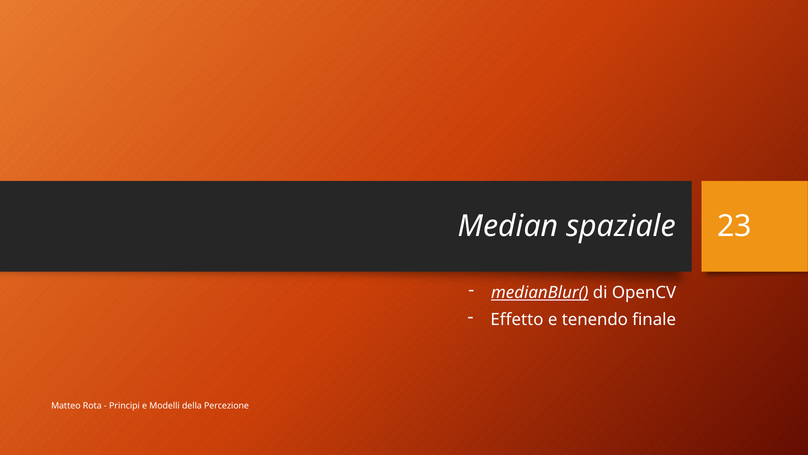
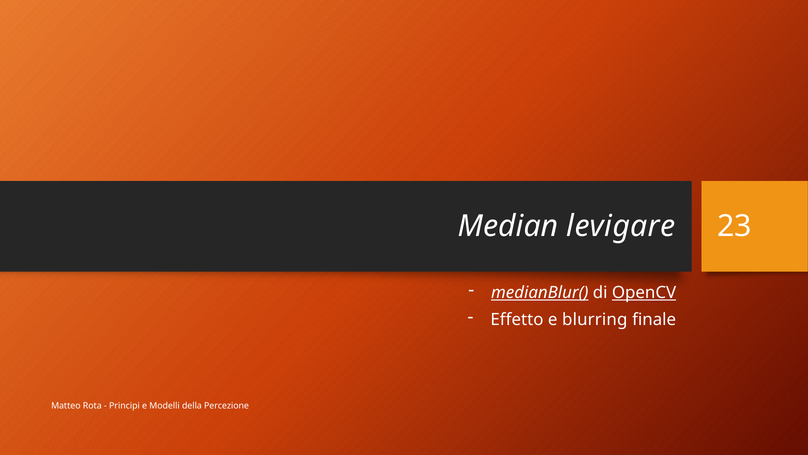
spaziale: spaziale -> levigare
OpenCV underline: none -> present
tenendo: tenendo -> blurring
